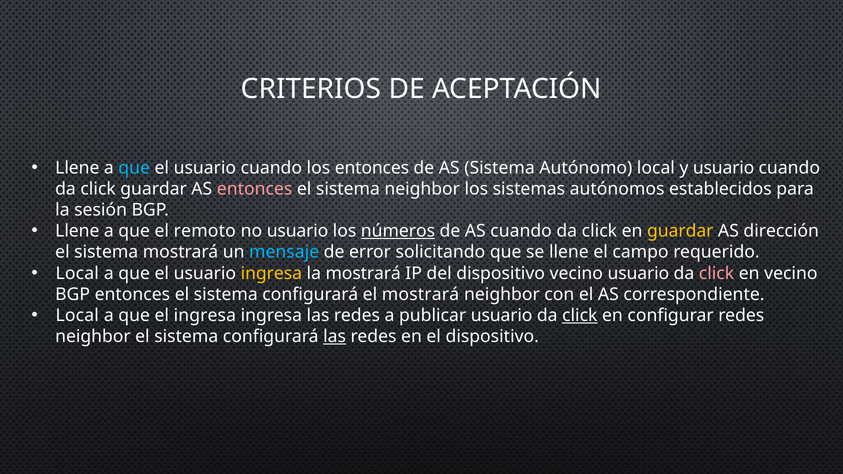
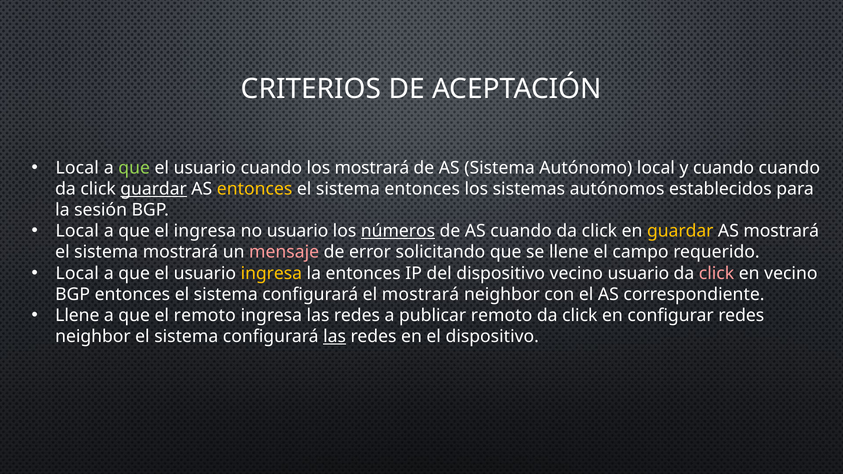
Llene at (77, 168): Llene -> Local
que at (134, 168) colour: light blue -> light green
los entonces: entonces -> mostrará
y usuario: usuario -> cuando
guardar at (154, 189) underline: none -> present
entonces at (255, 189) colour: pink -> yellow
sistema neighbor: neighbor -> entonces
Llene at (77, 231): Llene -> Local
el remoto: remoto -> ingresa
AS dirección: dirección -> mostrará
mensaje colour: light blue -> pink
la mostrará: mostrará -> entonces
Local at (77, 315): Local -> Llene
el ingresa: ingresa -> remoto
publicar usuario: usuario -> remoto
click at (580, 315) underline: present -> none
